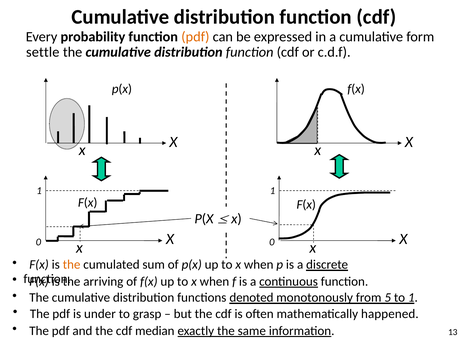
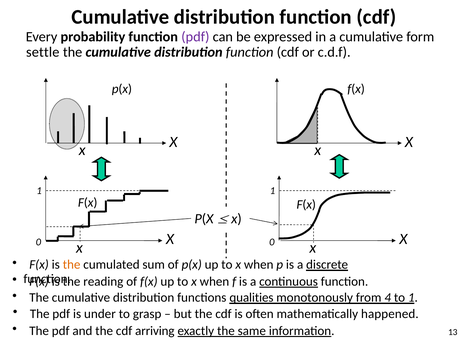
pdf at (195, 37) colour: orange -> purple
arriving: arriving -> reading
denoted: denoted -> qualities
5: 5 -> 4
median: median -> arriving
